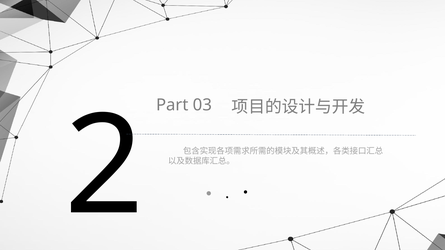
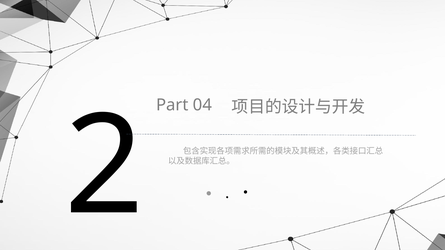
03: 03 -> 04
